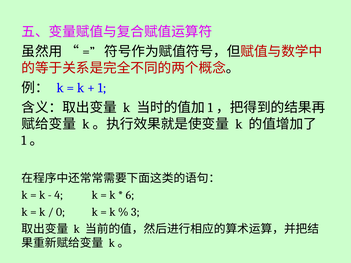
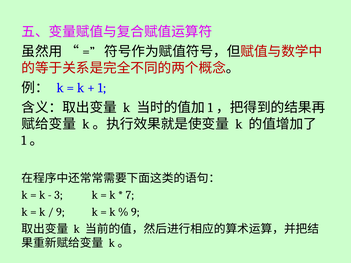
4: 4 -> 3
6: 6 -> 7
0 at (61, 212): 0 -> 9
3 at (135, 212): 3 -> 9
